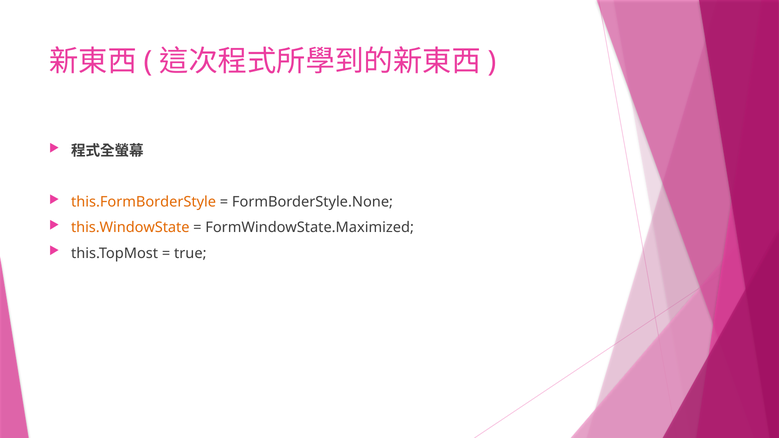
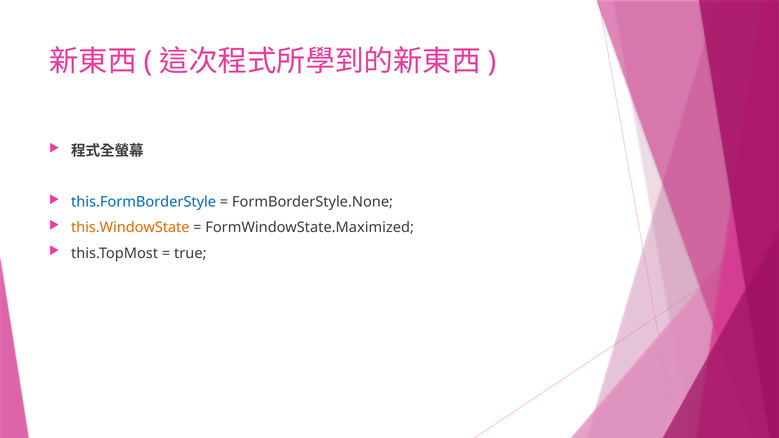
this.FormBorderStyle colour: orange -> blue
